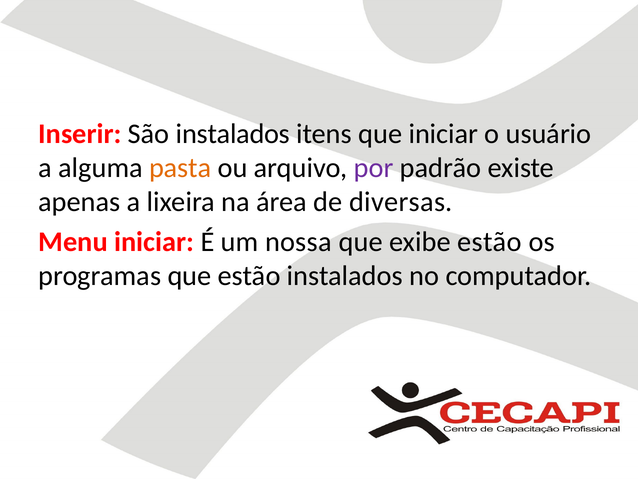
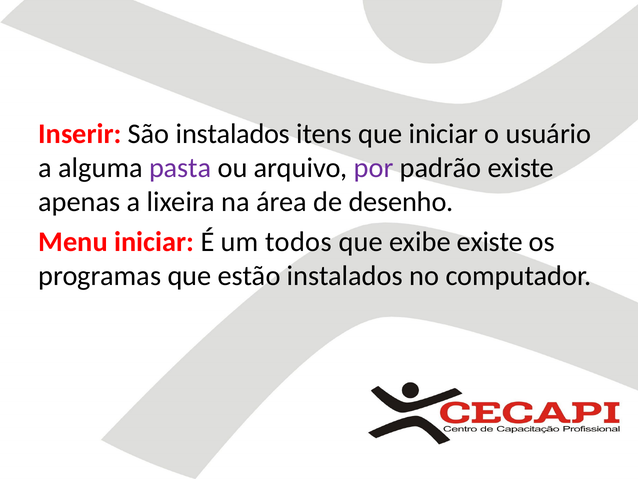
pasta colour: orange -> purple
diversas: diversas -> desenho
nossa: nossa -> todos
exibe estão: estão -> existe
